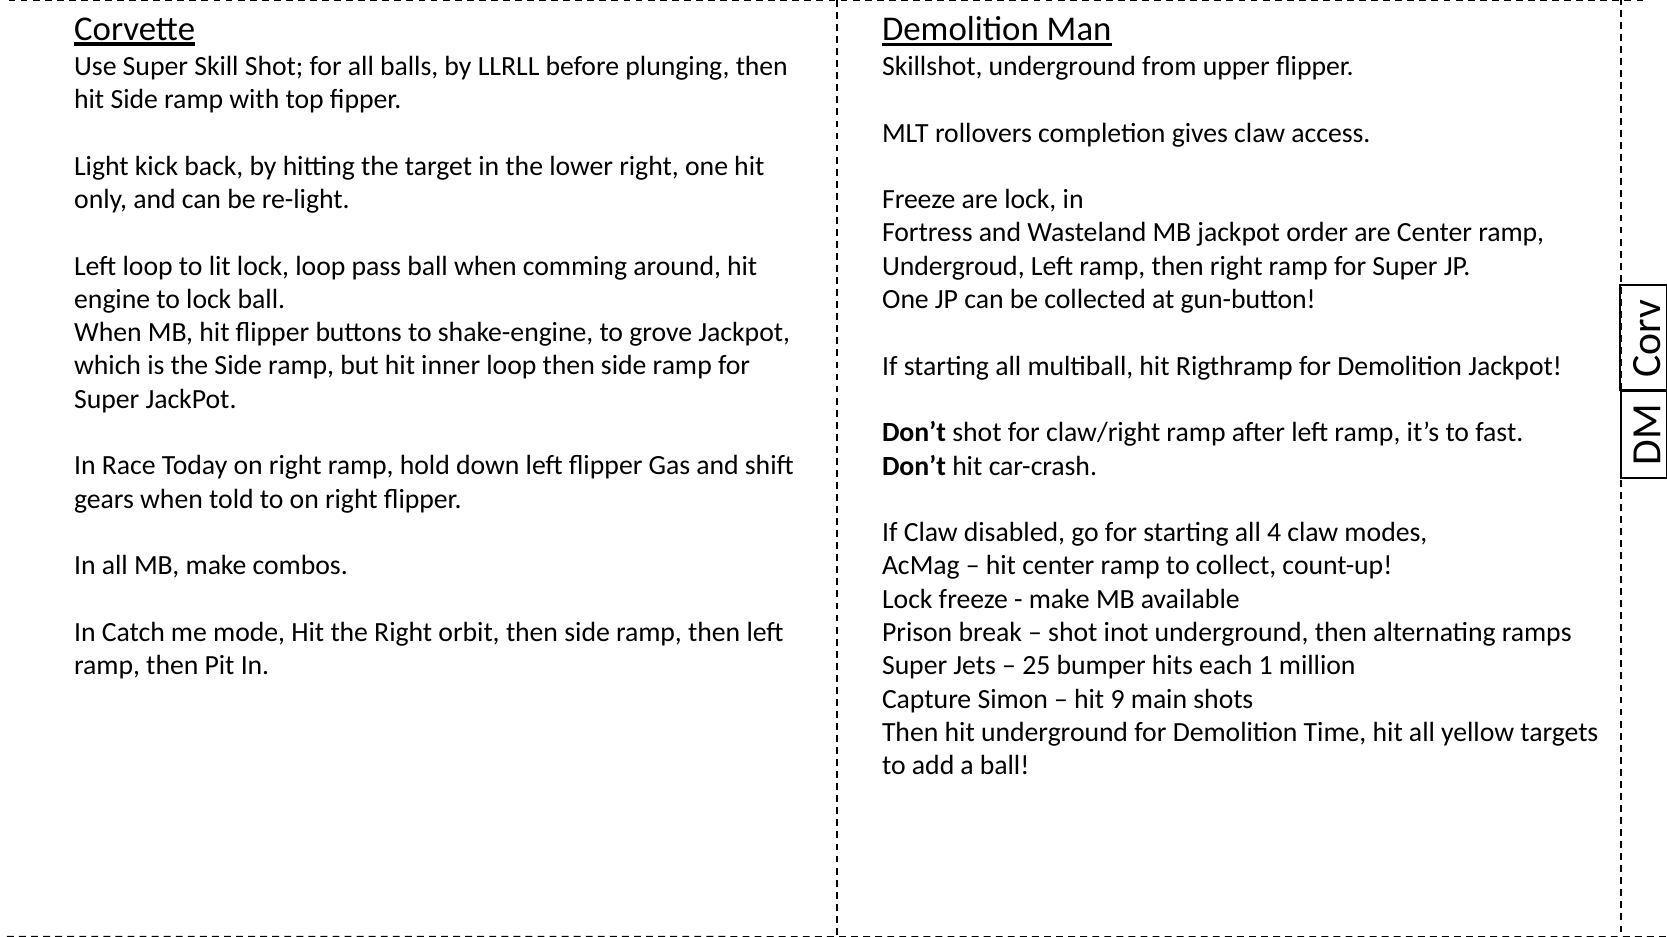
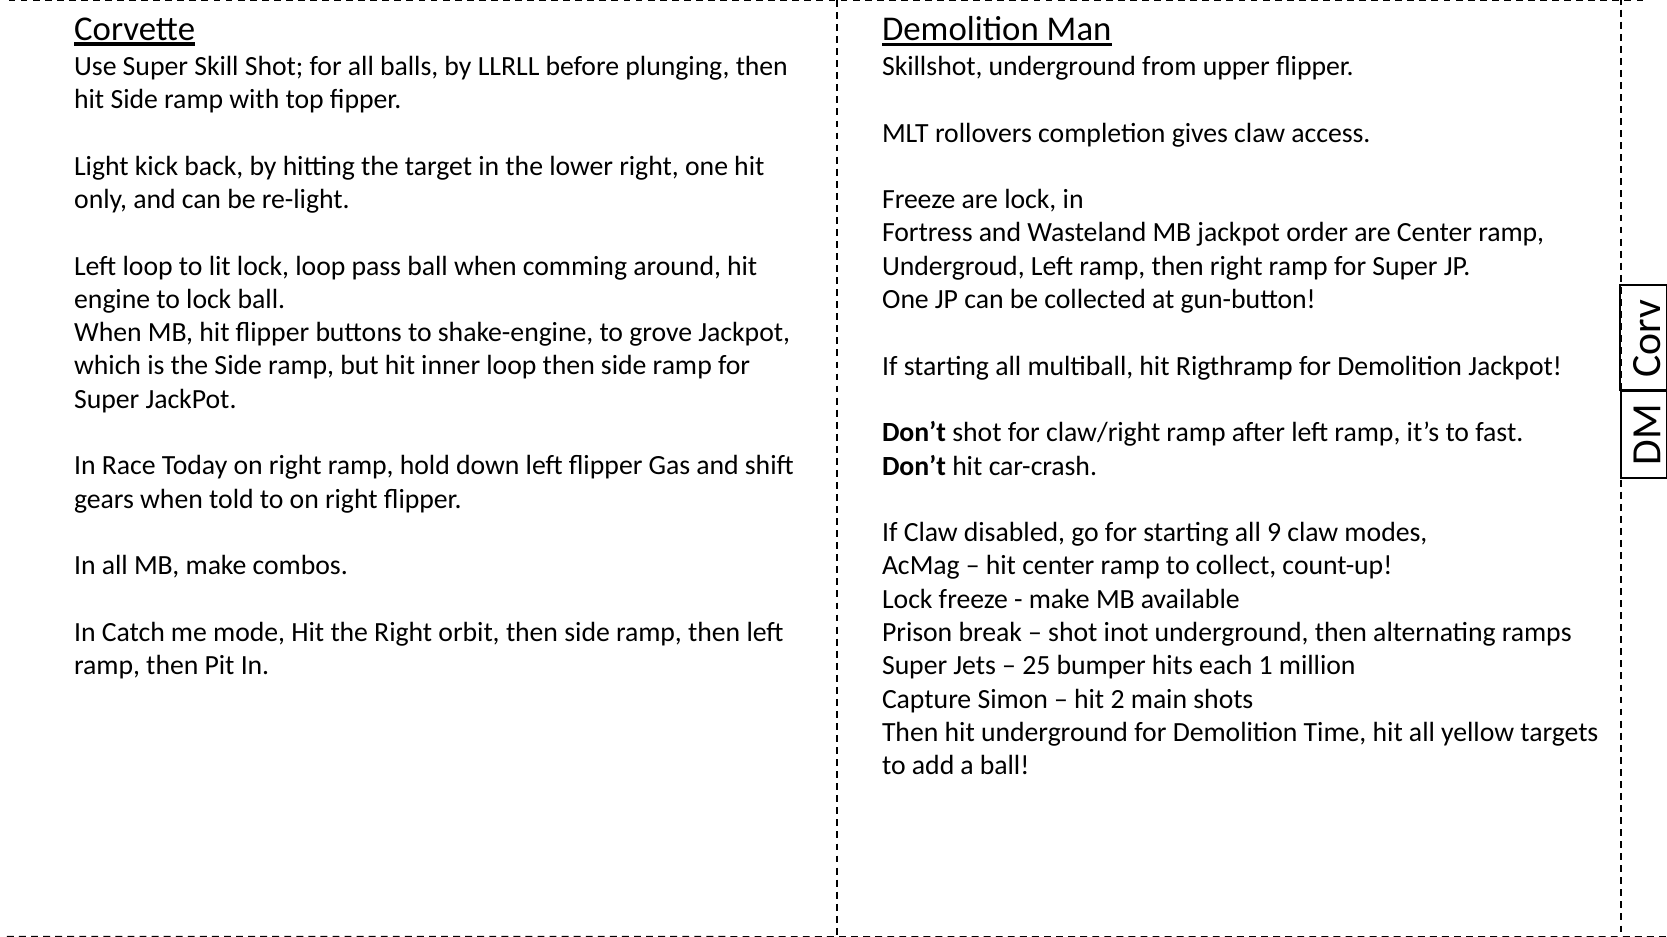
4: 4 -> 9
9: 9 -> 2
